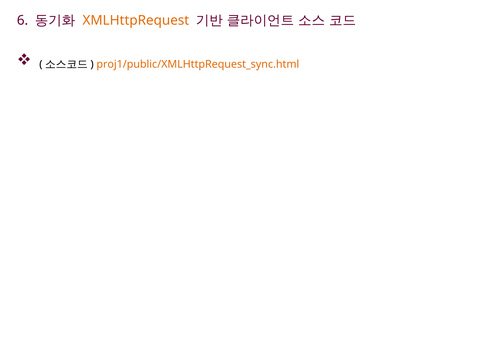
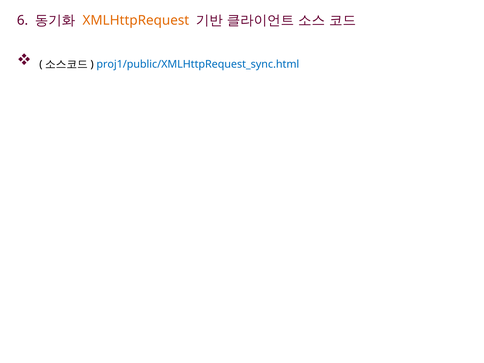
proj1/public/XMLHttpRequest_sync.html colour: orange -> blue
